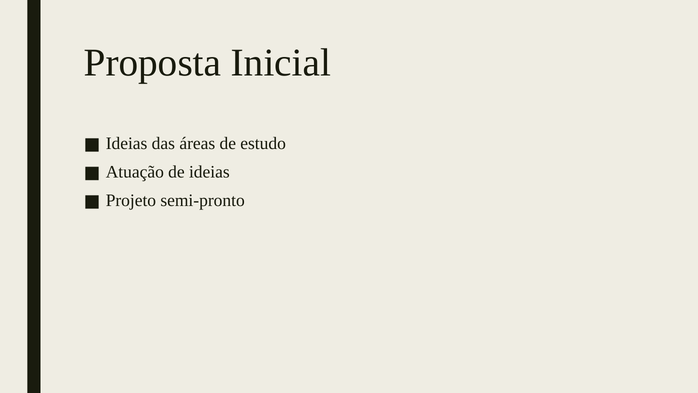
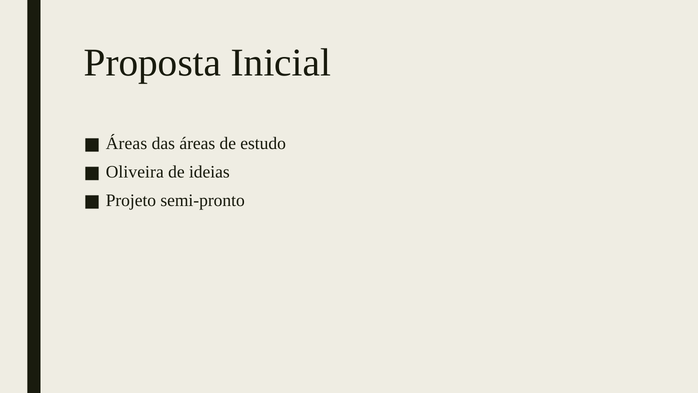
Ideias at (127, 143): Ideias -> Áreas
Atuação: Atuação -> Oliveira
